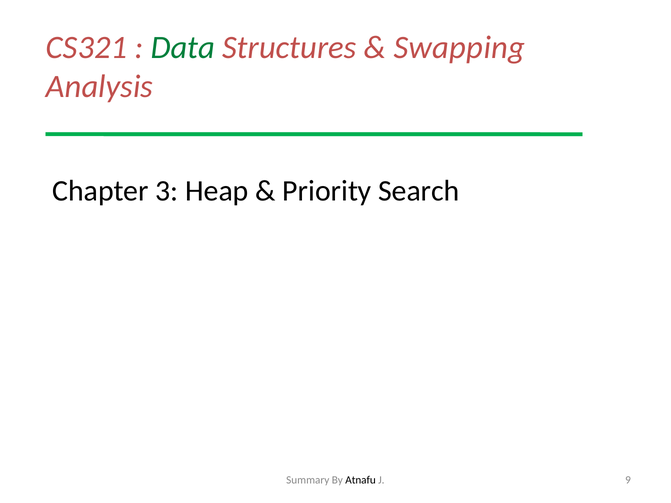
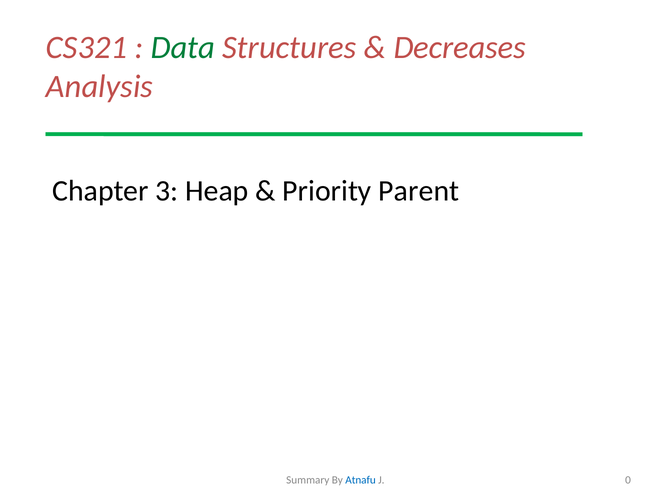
Swapping: Swapping -> Decreases
Search: Search -> Parent
Atnafu colour: black -> blue
9: 9 -> 0
